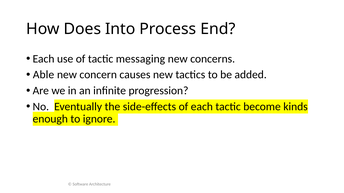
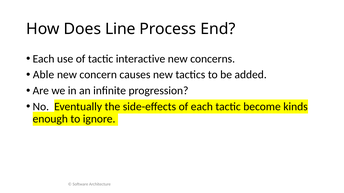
Into: Into -> Line
messaging: messaging -> interactive
